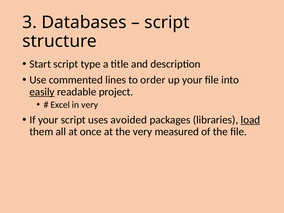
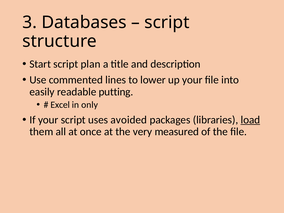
type: type -> plan
order: order -> lower
easily underline: present -> none
project: project -> putting
in very: very -> only
